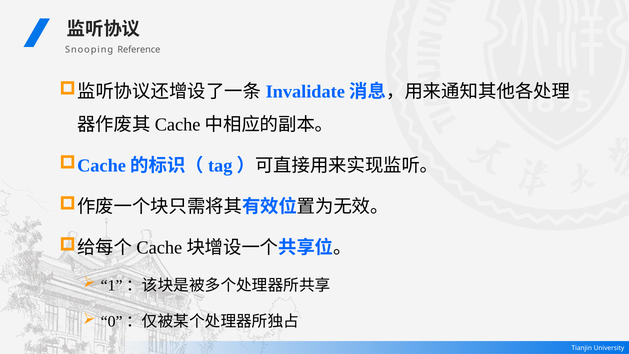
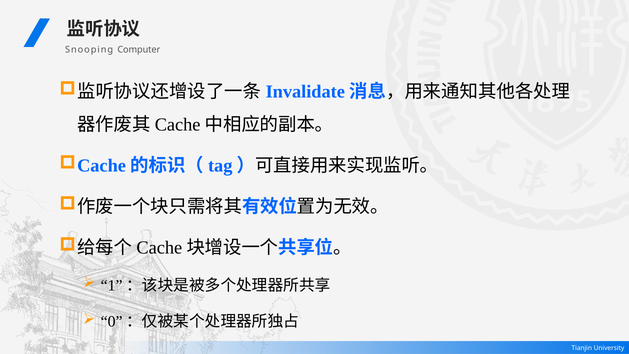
Reference: Reference -> Computer
